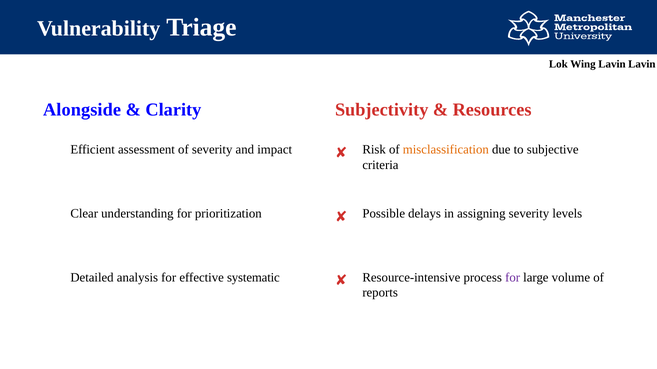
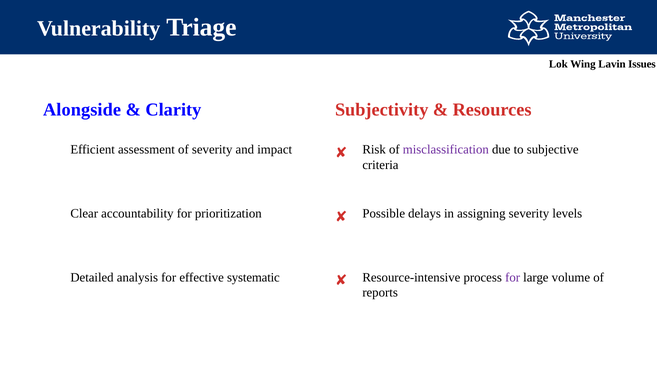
Lavin Lavin: Lavin -> Issues
misclassification colour: orange -> purple
understanding: understanding -> accountability
